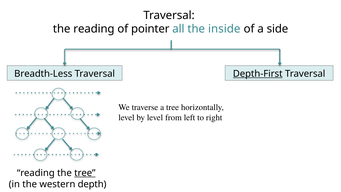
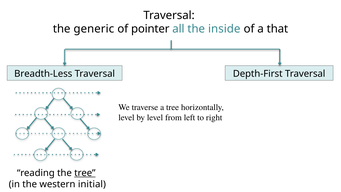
the reading: reading -> generic
side: side -> that
Depth-First underline: present -> none
depth: depth -> initial
